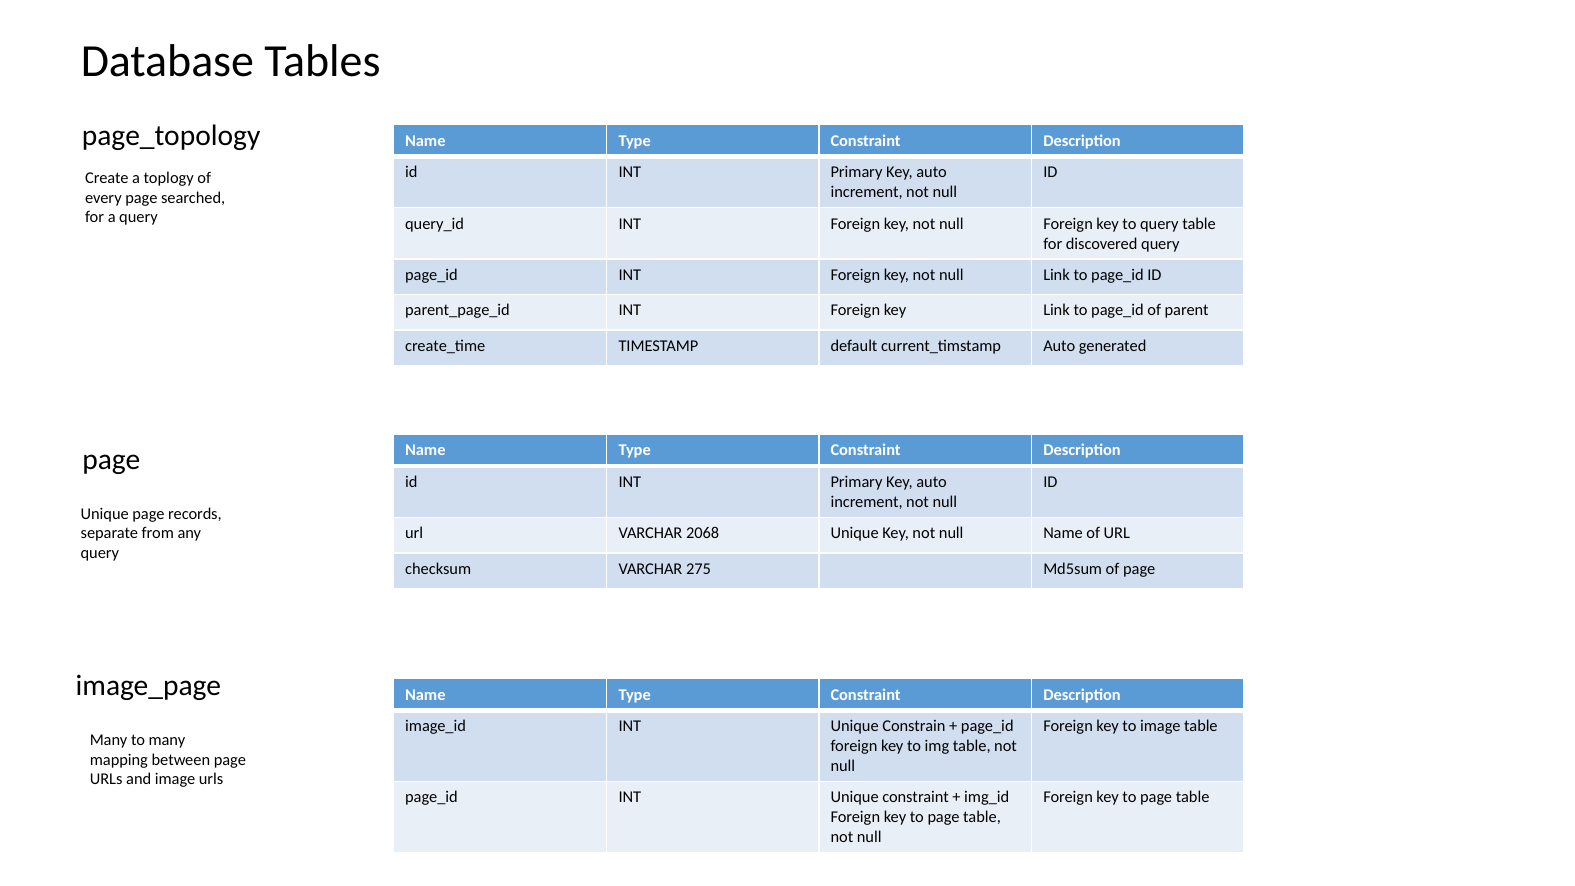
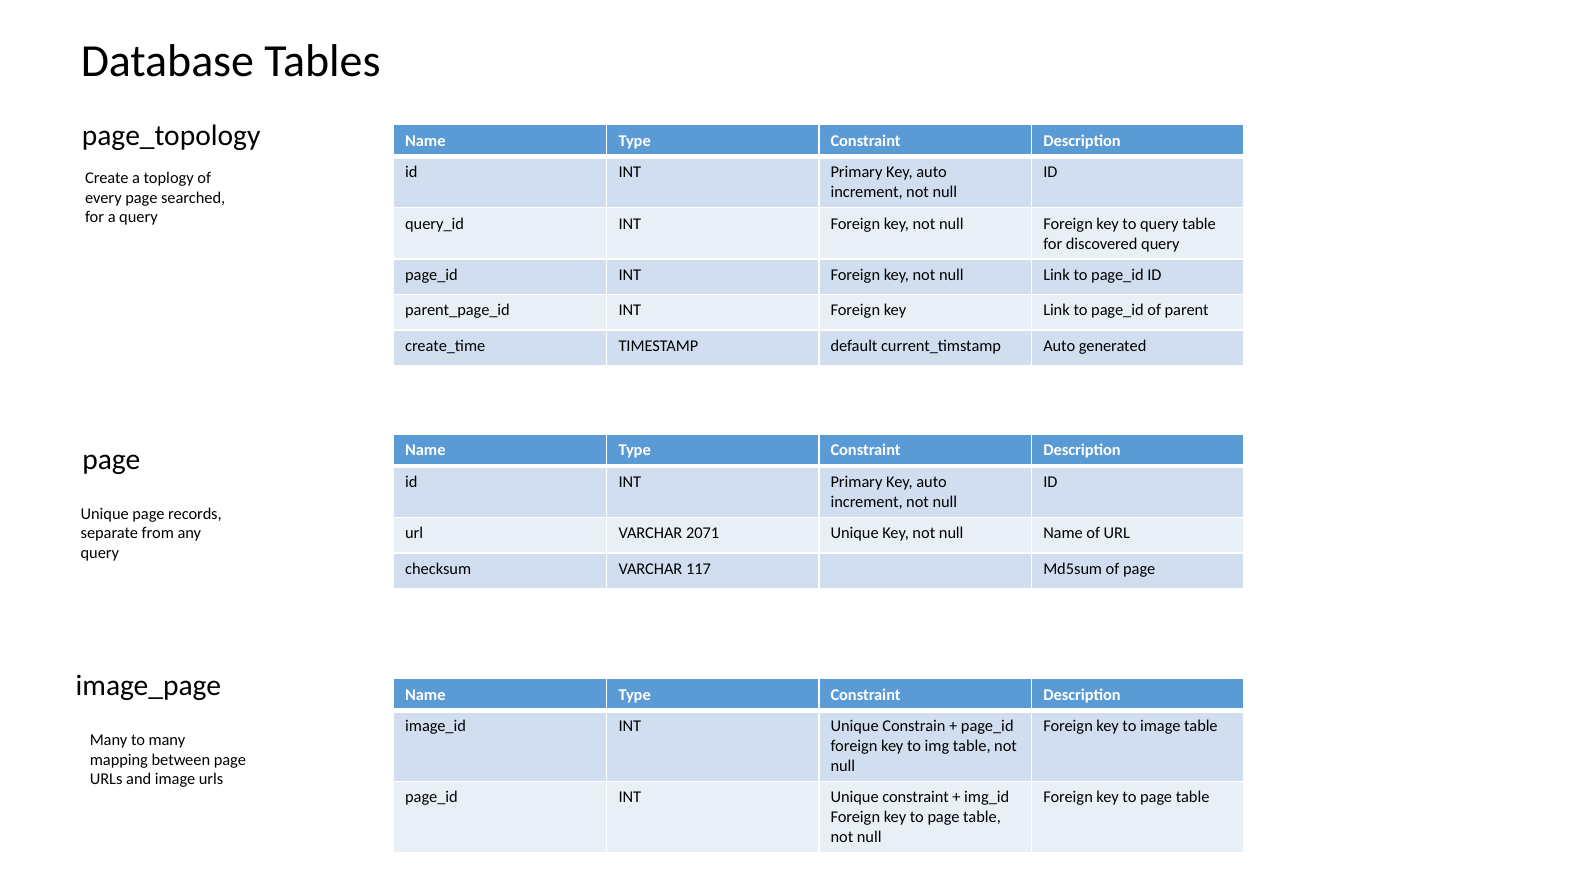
2068: 2068 -> 2071
275: 275 -> 117
